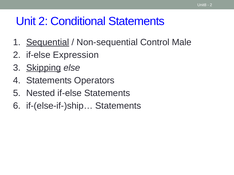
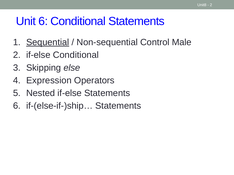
Unit 2: 2 -> 6
if-else Expression: Expression -> Conditional
Skipping underline: present -> none
Statements at (49, 81): Statements -> Expression
